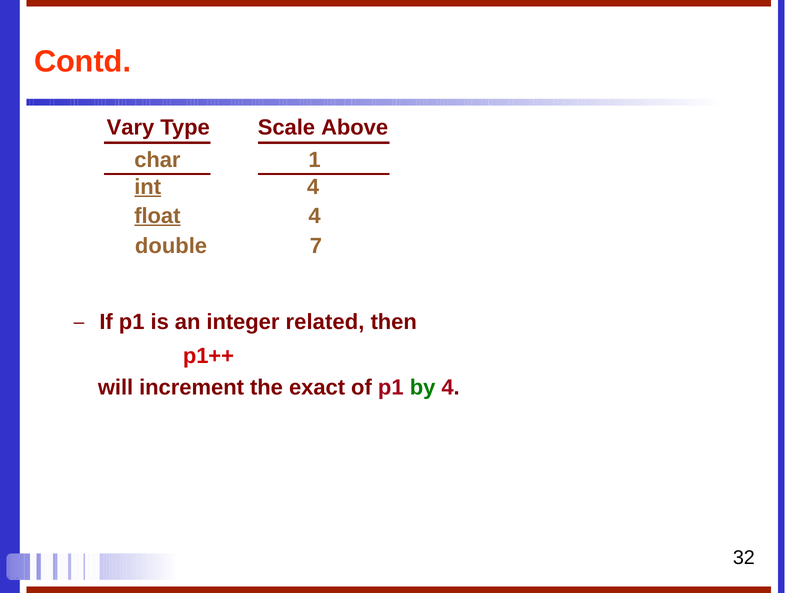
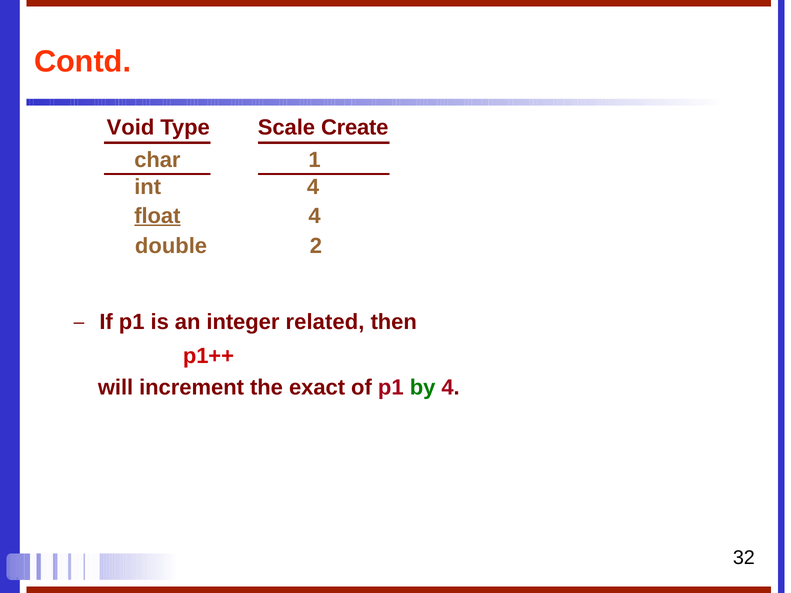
Vary: Vary -> Void
Above: Above -> Create
int underline: present -> none
7: 7 -> 2
